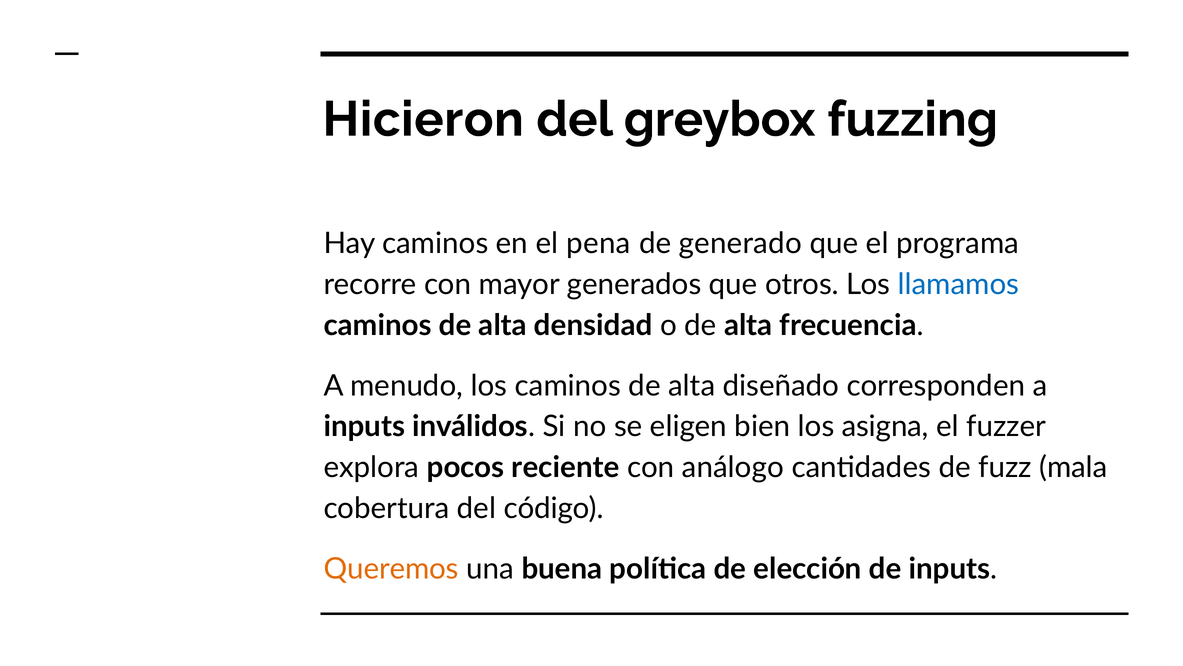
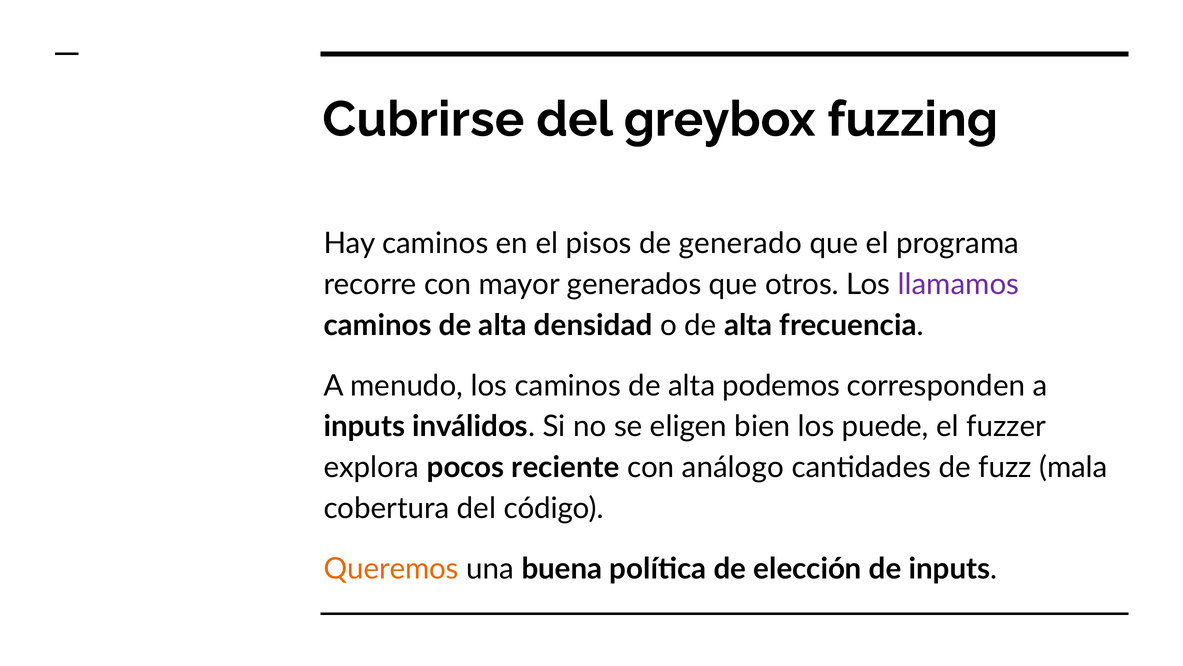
Hicieron: Hicieron -> Cubrirse
pena: pena -> pisos
llamamos colour: blue -> purple
diseñado: diseñado -> podemos
asigna: asigna -> puede
